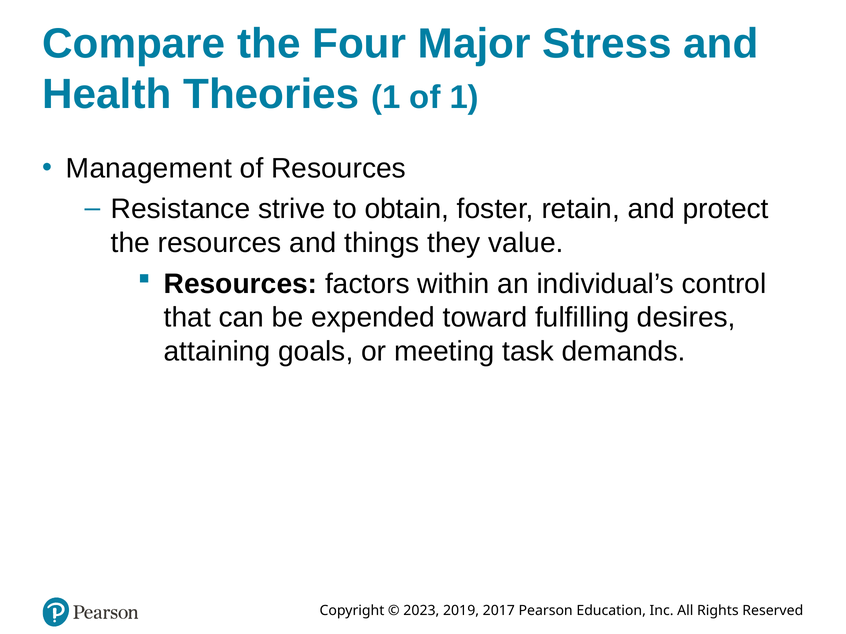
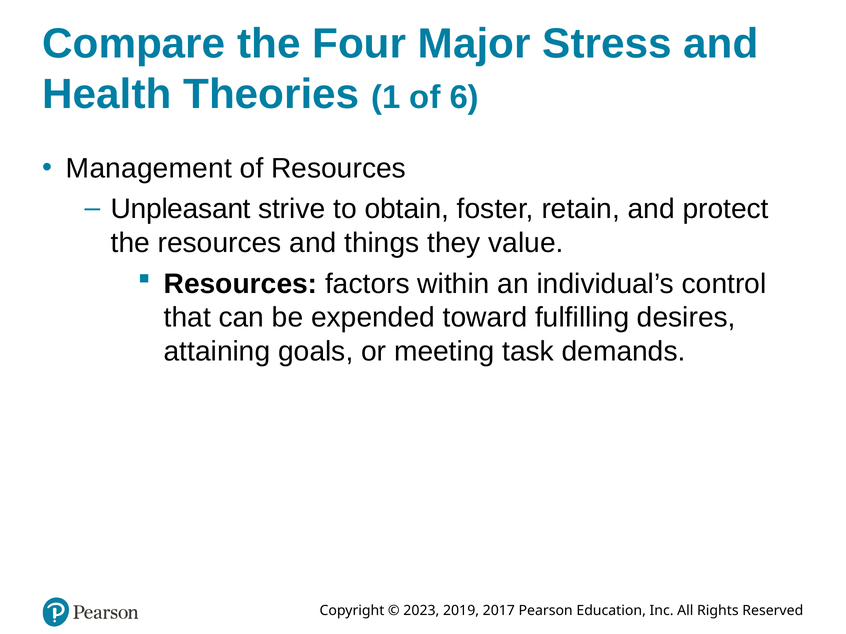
of 1: 1 -> 6
Resistance: Resistance -> Unpleasant
